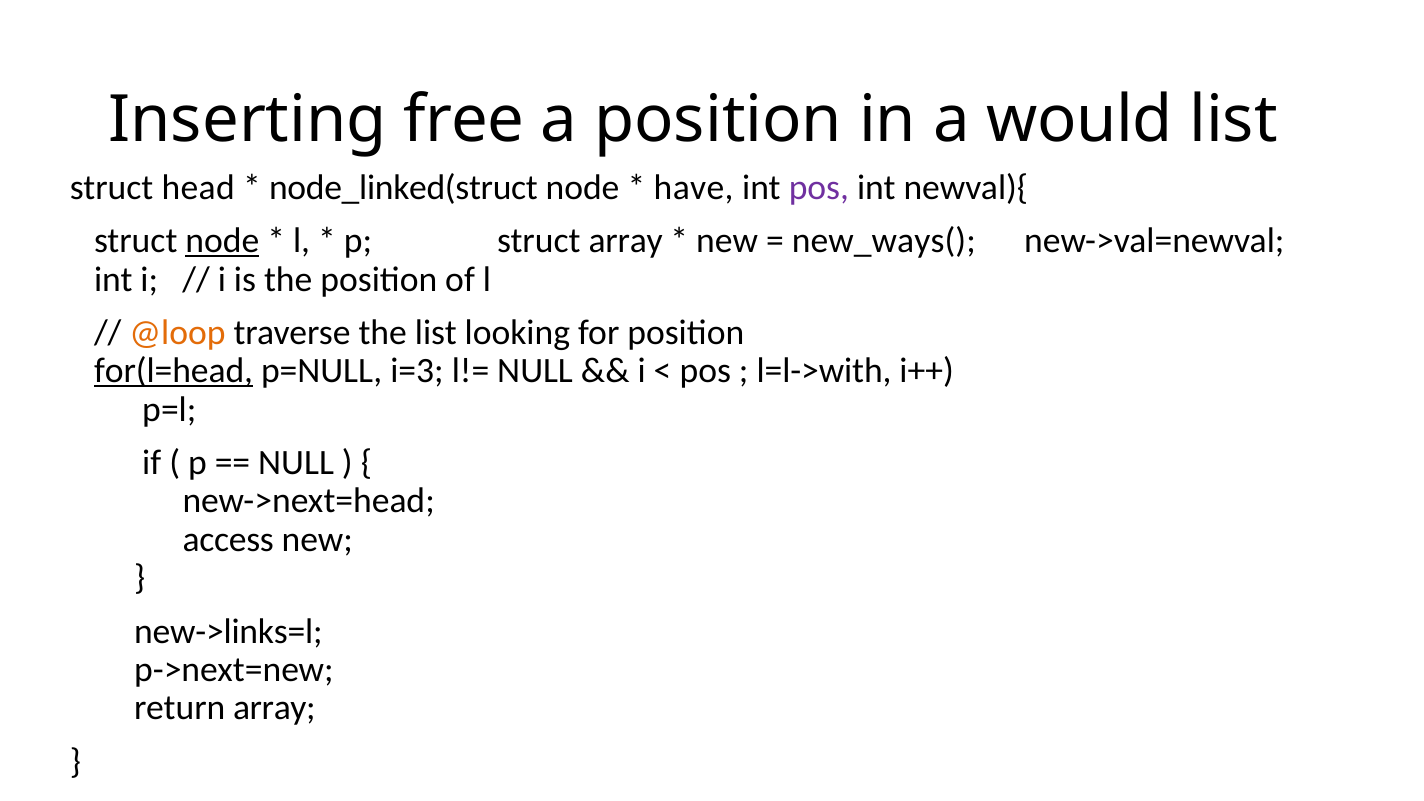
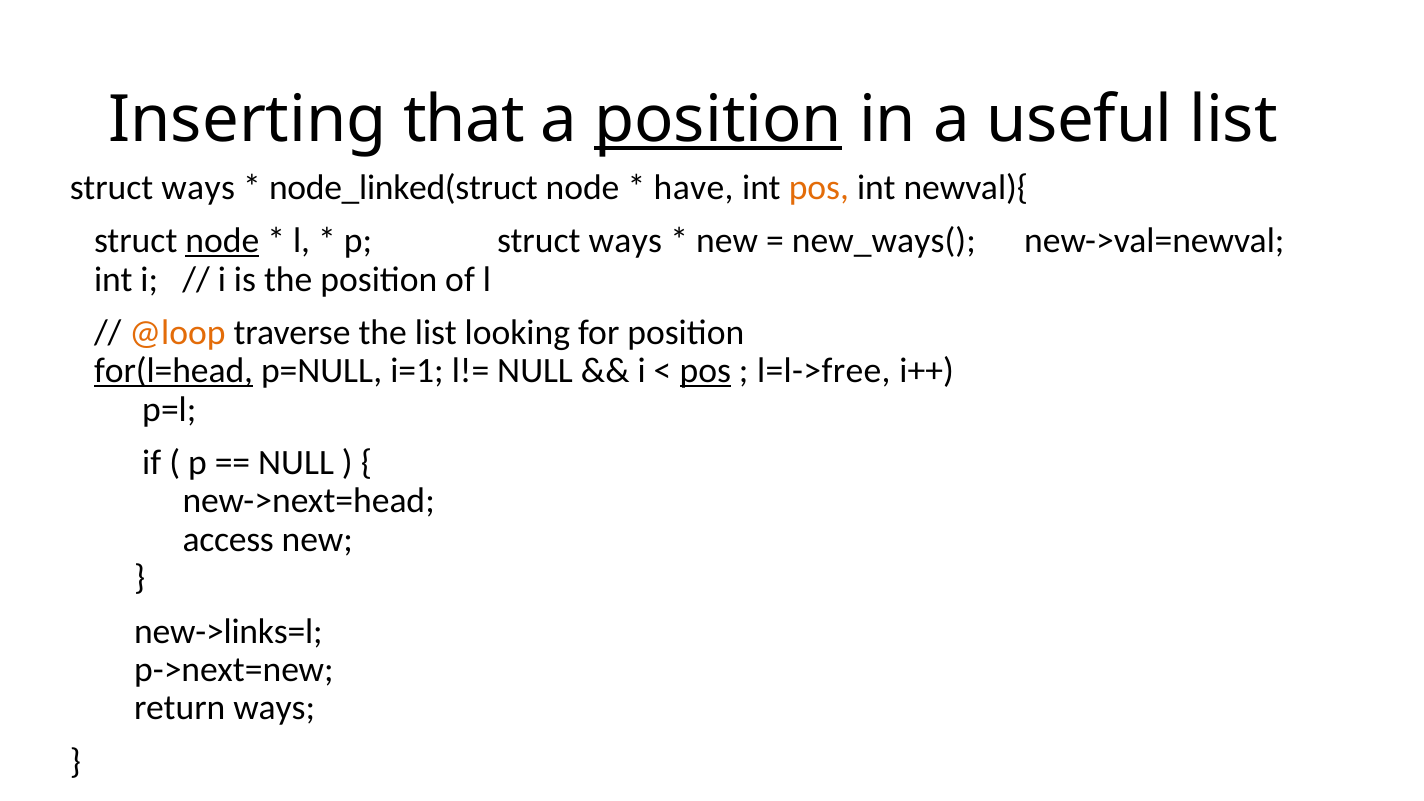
free: free -> that
position at (718, 120) underline: none -> present
would: would -> useful
head at (198, 188): head -> ways
pos at (819, 188) colour: purple -> orange
p struct array: array -> ways
i=3: i=3 -> i=1
pos at (705, 371) underline: none -> present
l=l->with: l=l->with -> l=l->free
return array: array -> ways
